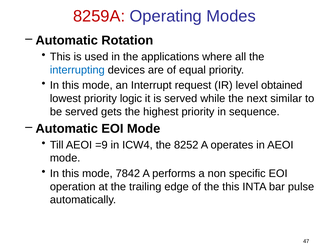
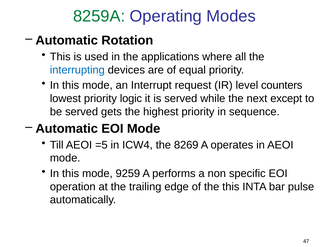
8259A colour: red -> green
obtained: obtained -> counters
similar: similar -> except
=9: =9 -> =5
8252: 8252 -> 8269
7842: 7842 -> 9259
